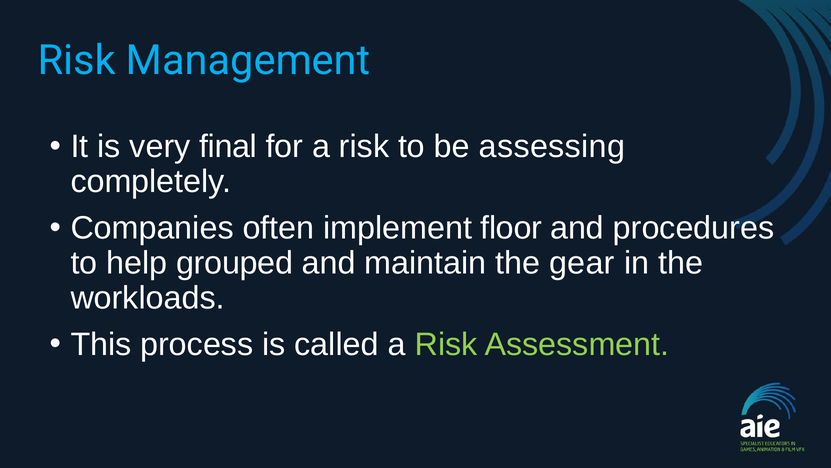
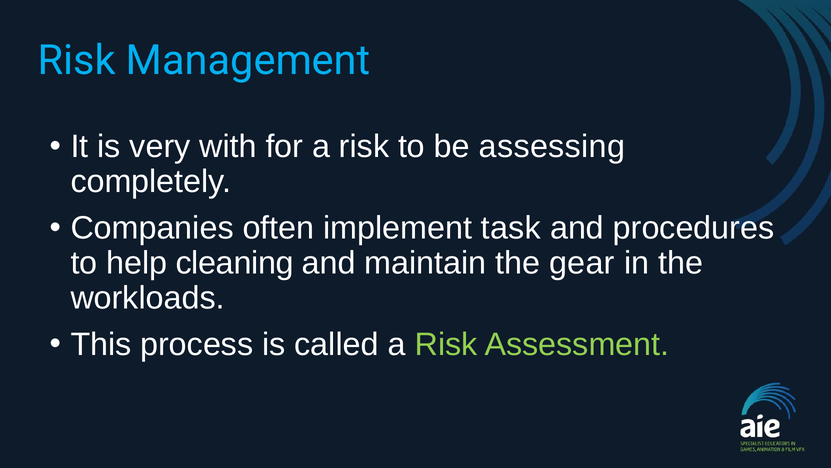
final: final -> with
floor: floor -> task
grouped: grouped -> cleaning
